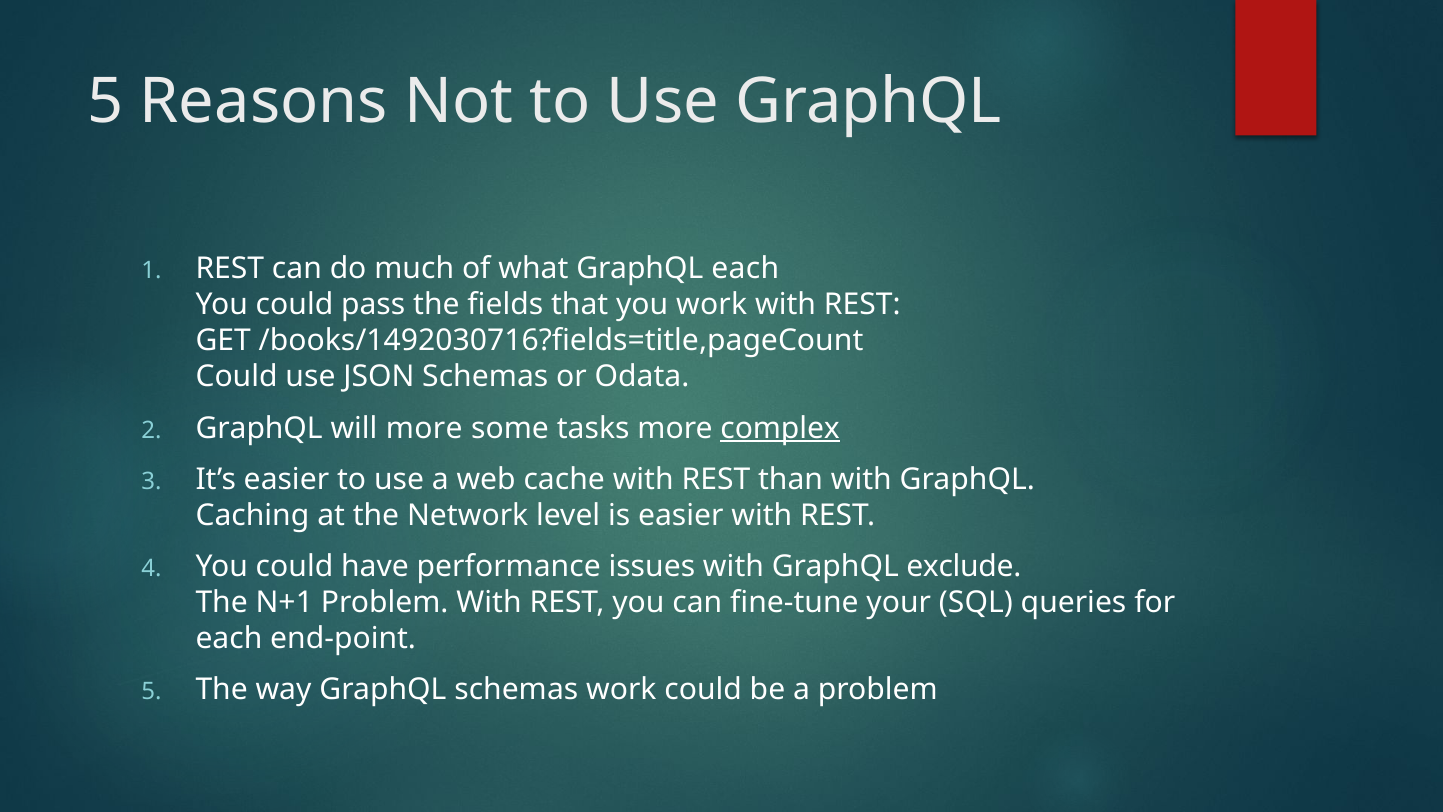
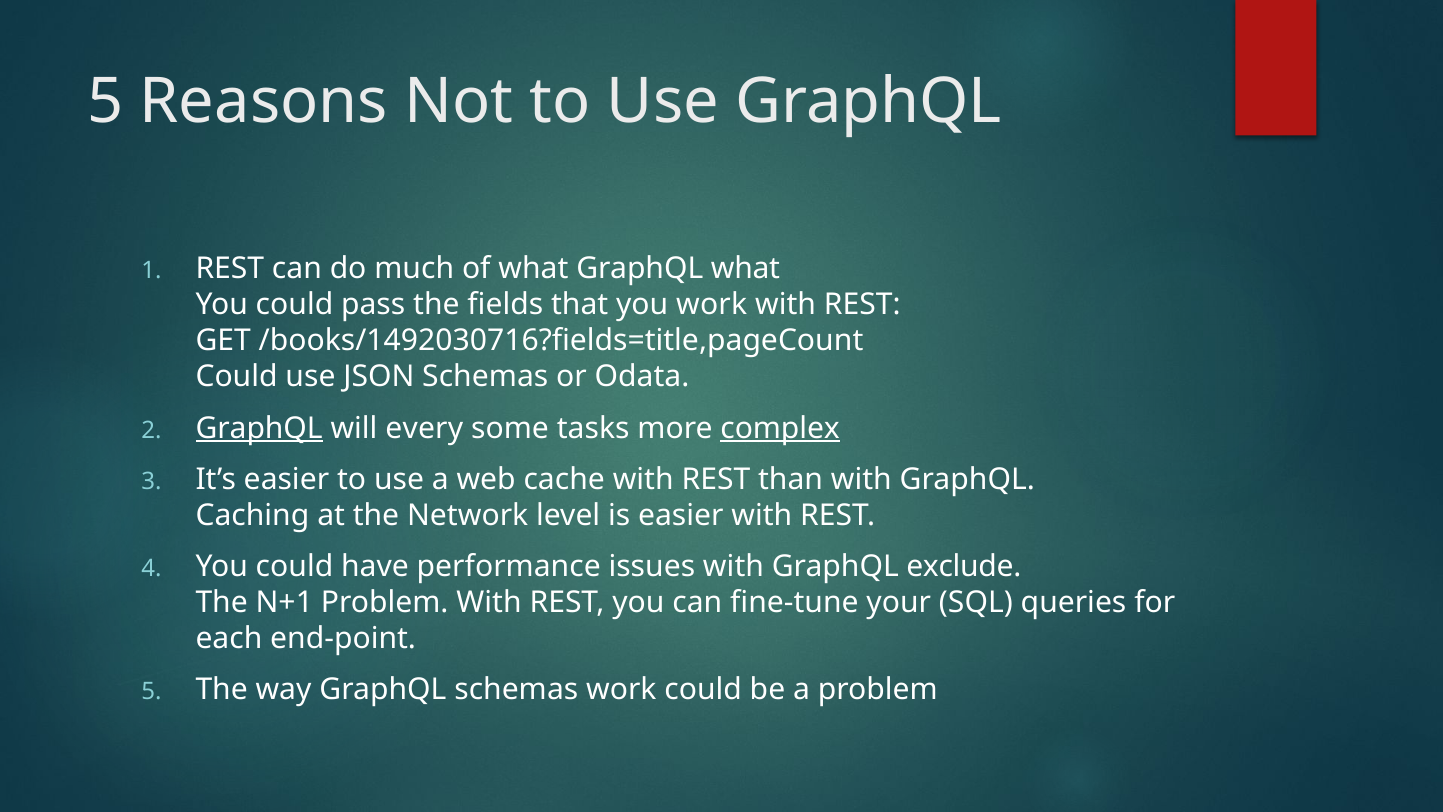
GraphQL each: each -> what
GraphQL at (259, 428) underline: none -> present
will more: more -> every
